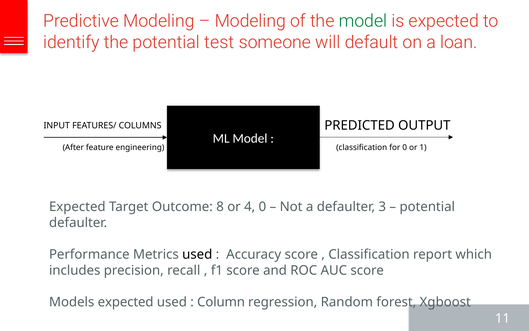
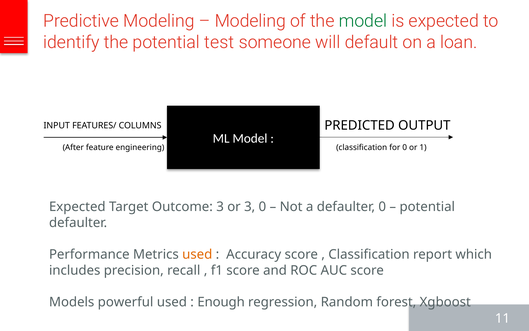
Outcome 8: 8 -> 3
or 4: 4 -> 3
defaulter 3: 3 -> 0
used at (197, 254) colour: black -> orange
Models expected: expected -> powerful
Column: Column -> Enough
